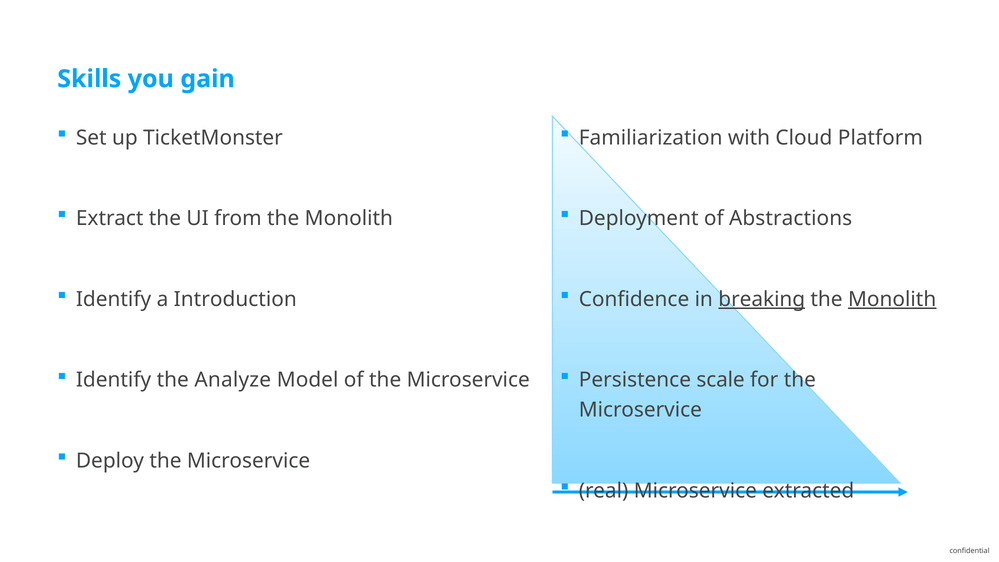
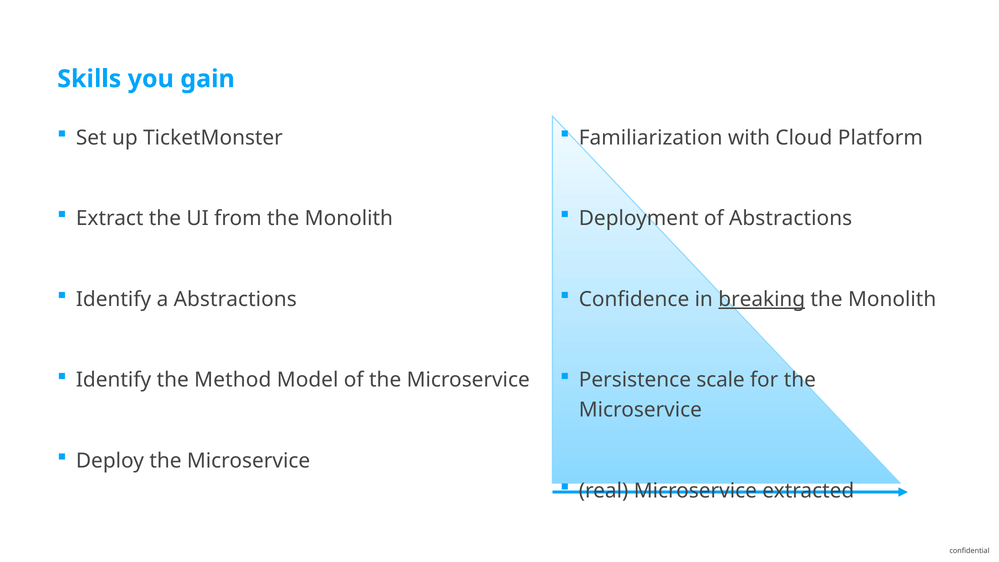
a Introduction: Introduction -> Abstractions
Monolith at (892, 299) underline: present -> none
Analyze: Analyze -> Method
